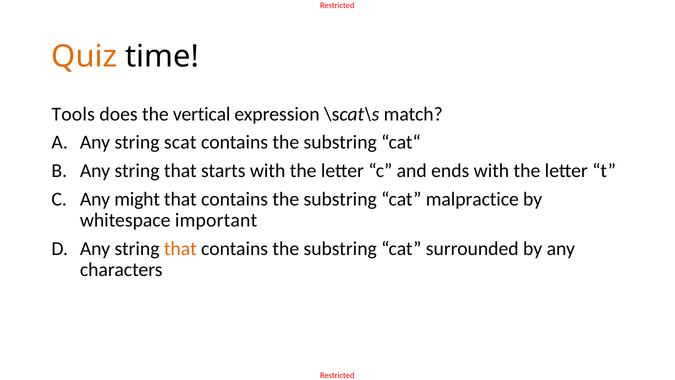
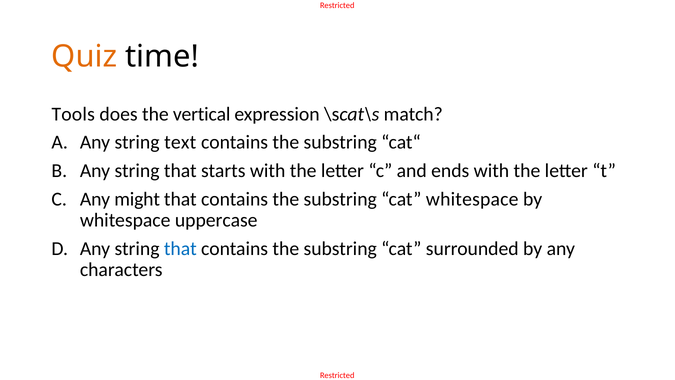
scat: scat -> text
cat malpractice: malpractice -> whitespace
important: important -> uppercase
that at (180, 248) colour: orange -> blue
